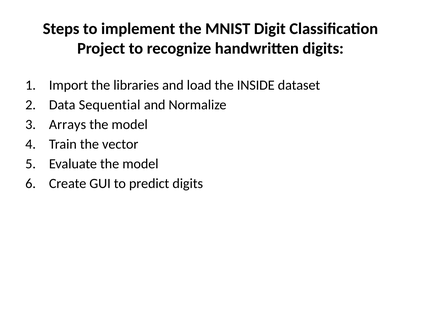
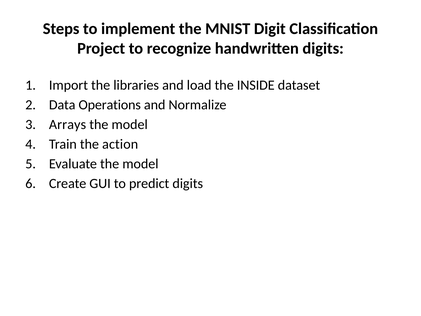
Sequential: Sequential -> Operations
vector: vector -> action
